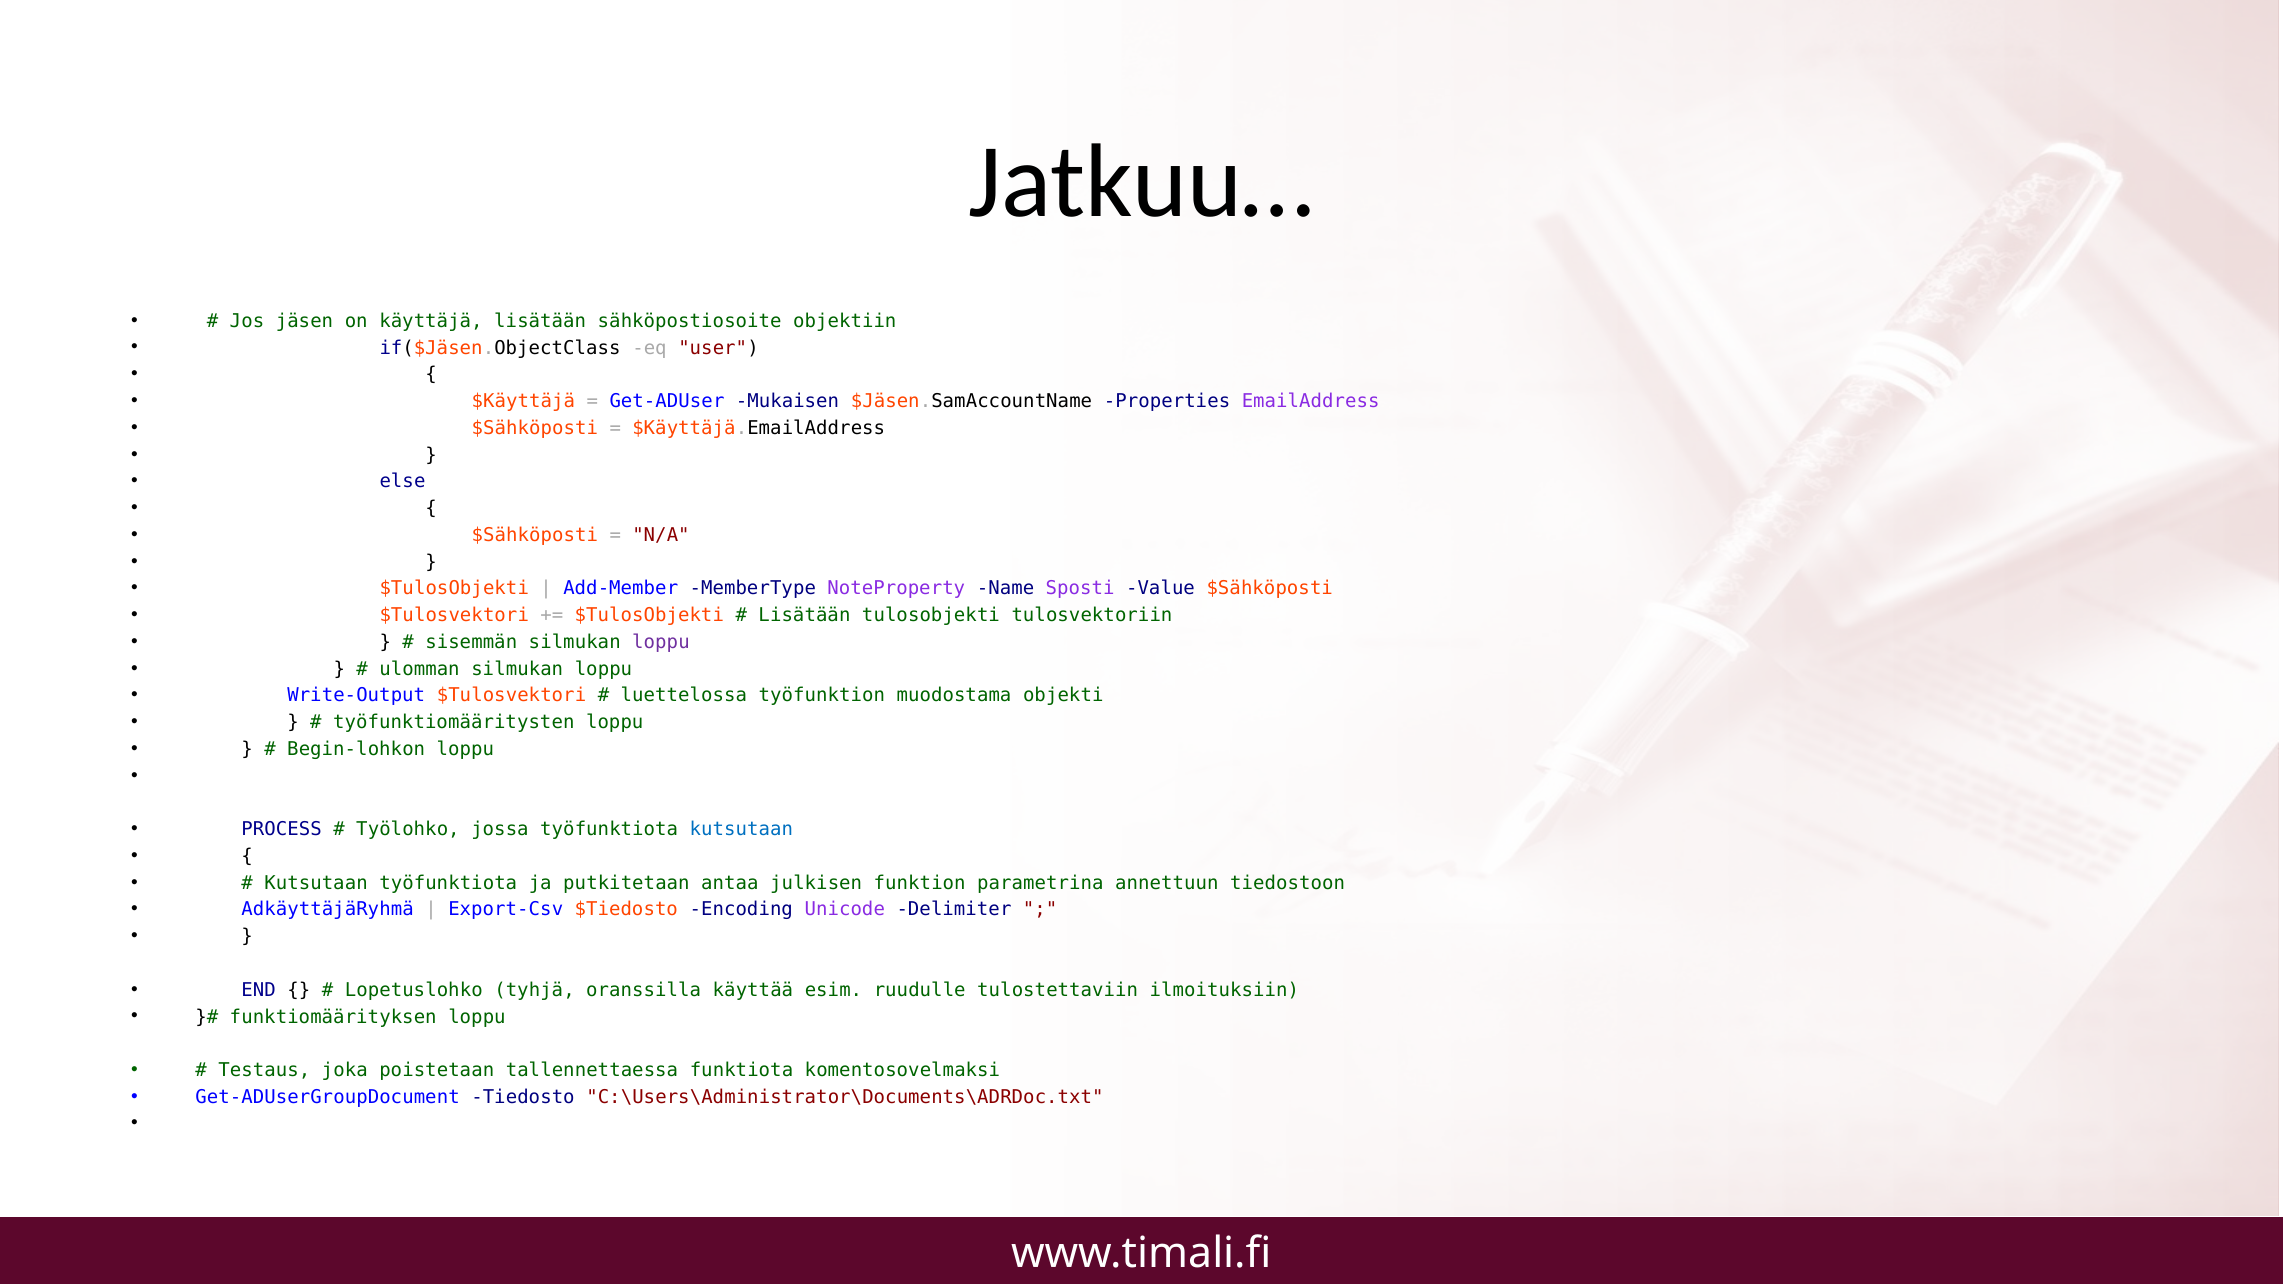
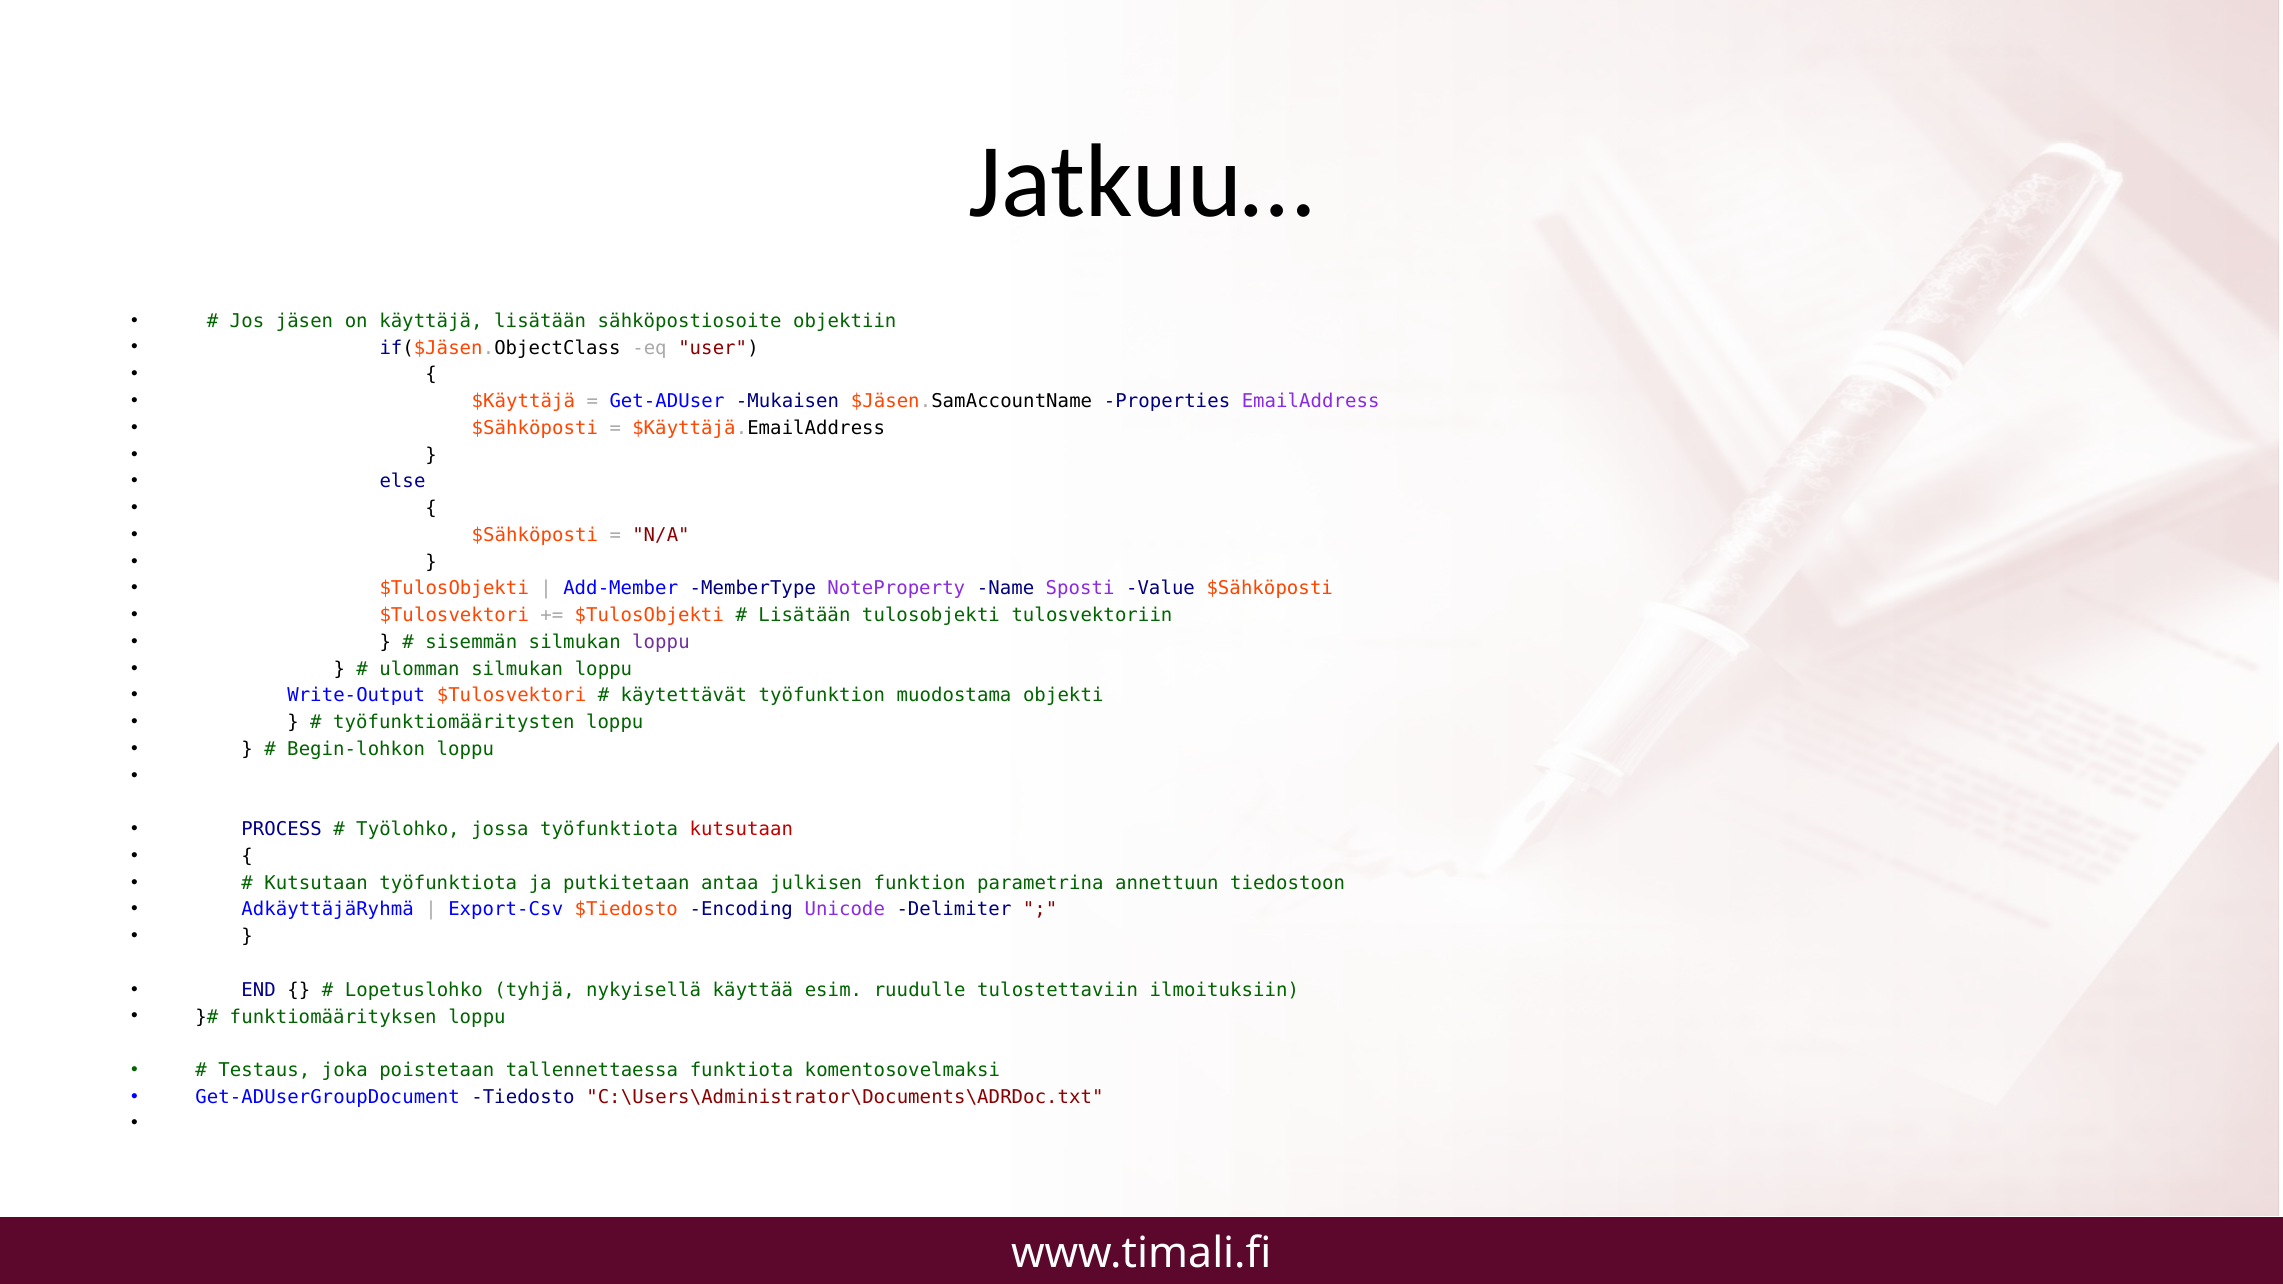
luettelossa: luettelossa -> käytettävät
kutsutaan at (741, 830) colour: blue -> red
oranssilla: oranssilla -> nykyisellä
